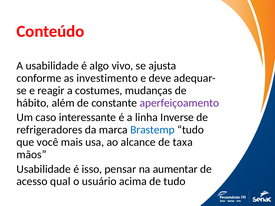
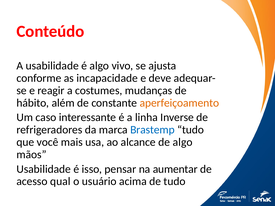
investimento: investimento -> incapacidade
aperfeiçoamento colour: purple -> orange
de taxa: taxa -> algo
